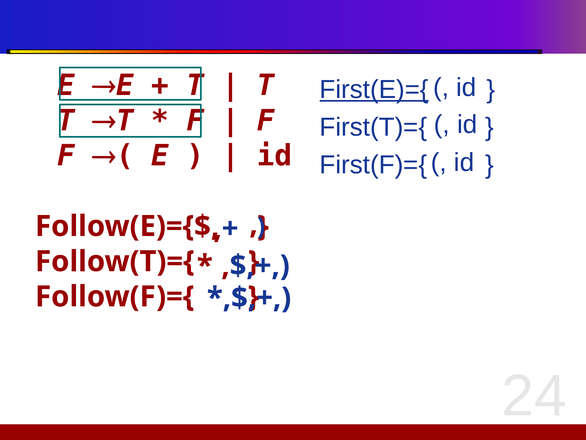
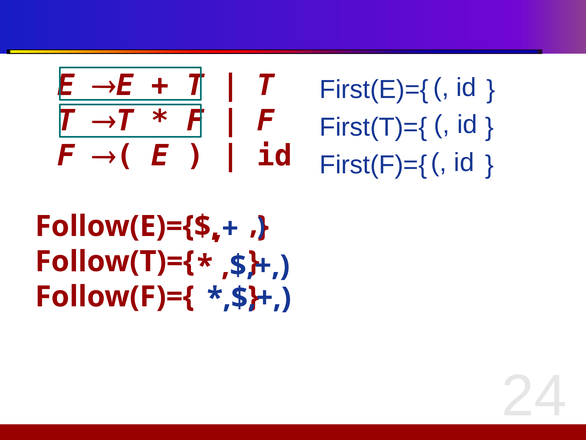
First(E)={ underline: present -> none
